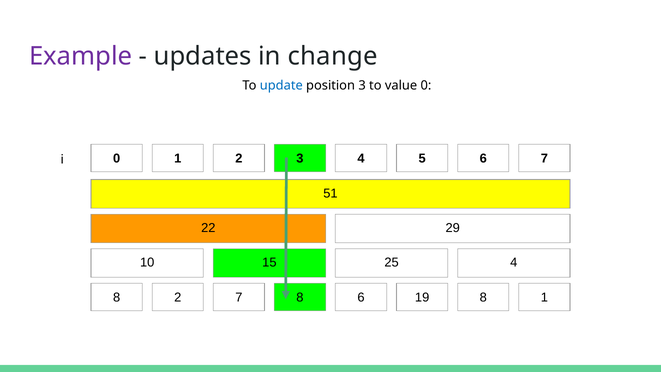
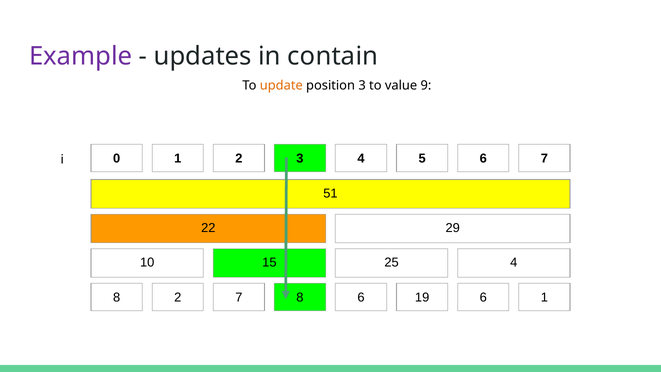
change: change -> contain
update colour: blue -> orange
value 0: 0 -> 9
19 8: 8 -> 6
